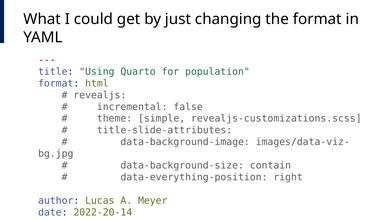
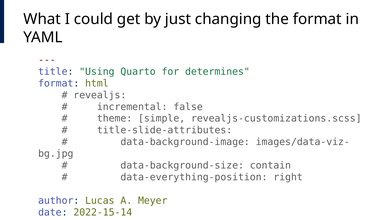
population: population -> determines
2022-20-14: 2022-20-14 -> 2022-15-14
